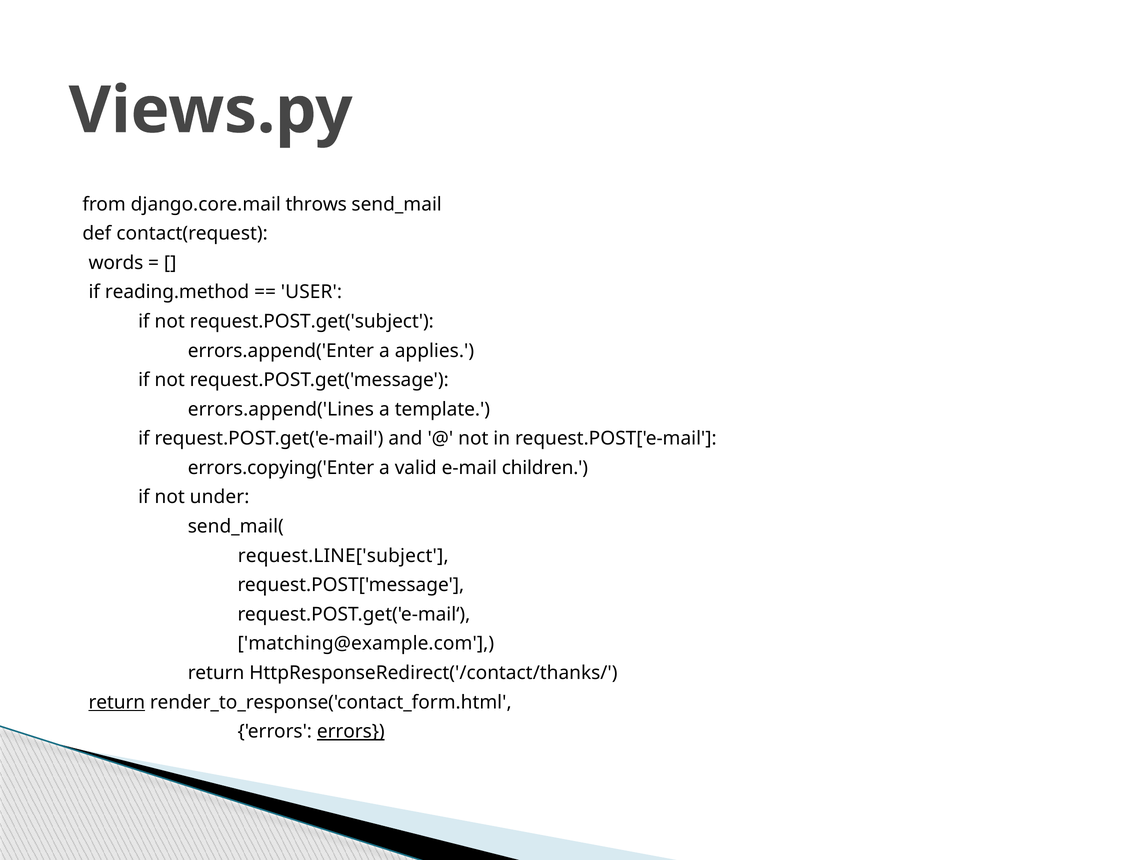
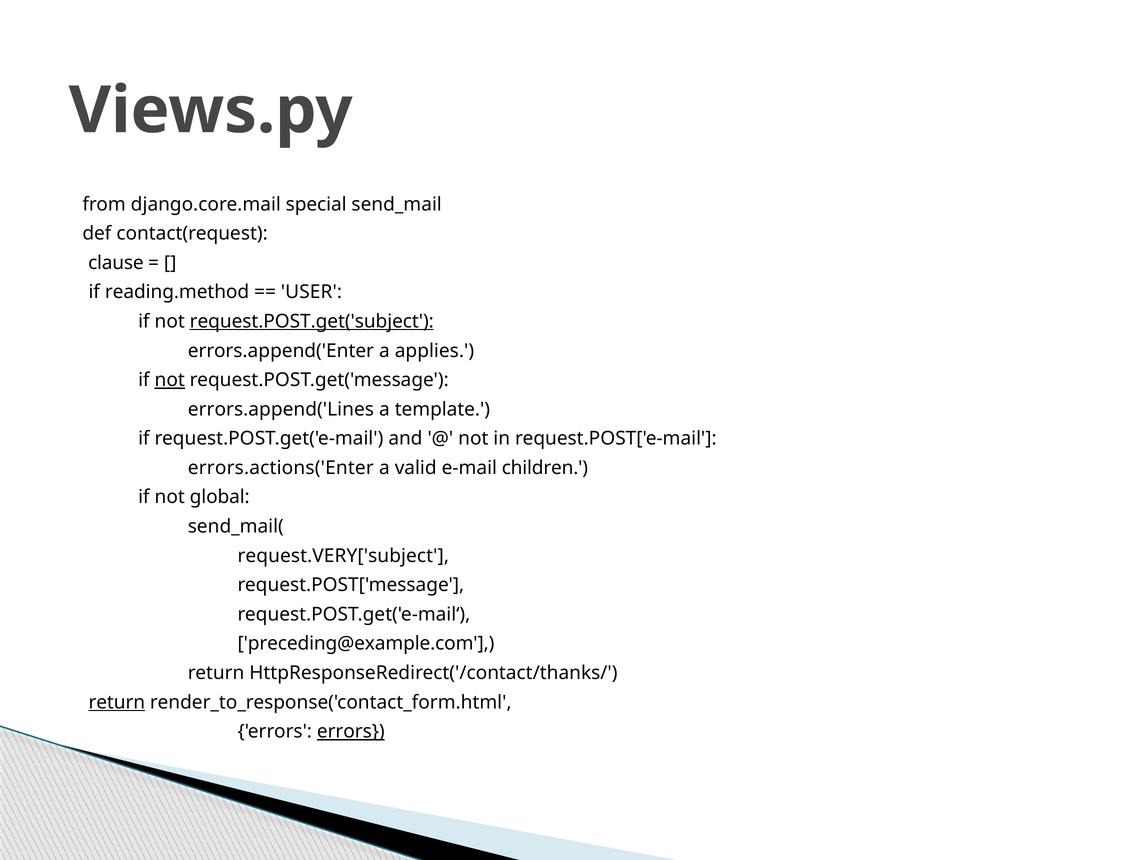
throws: throws -> special
words: words -> clause
request.POST.get('subject underline: none -> present
not at (170, 380) underline: none -> present
errors.copying('Enter: errors.copying('Enter -> errors.actions('Enter
under: under -> global
request.LINE['subject: request.LINE['subject -> request.VERY['subject
matching@example.com: matching@example.com -> preceding@example.com
